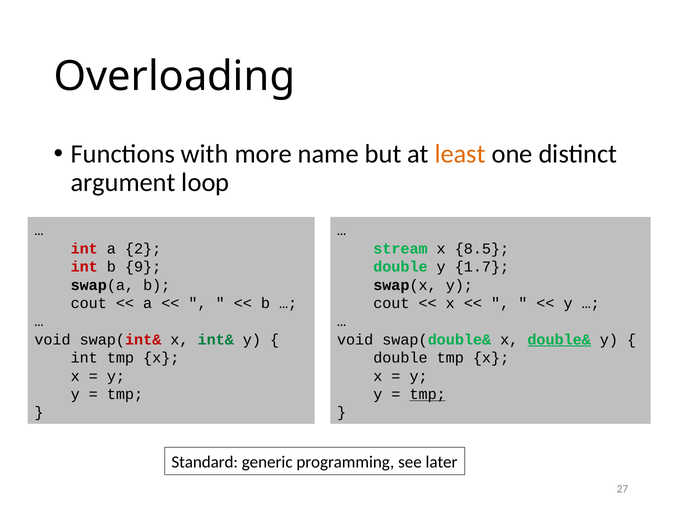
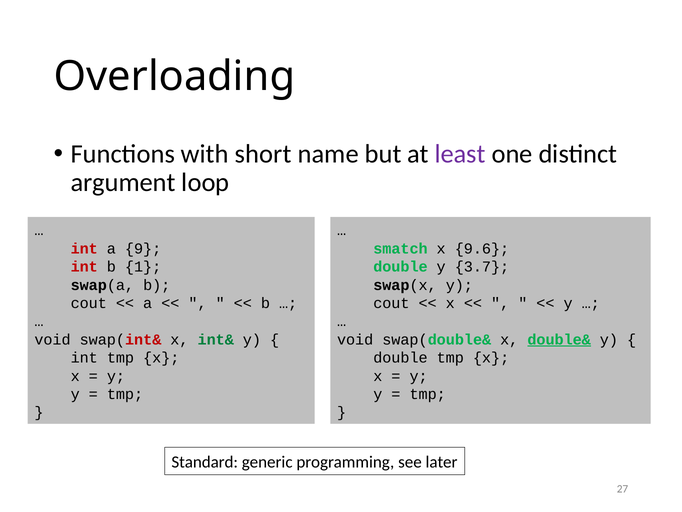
more: more -> short
least colour: orange -> purple
2: 2 -> 9
stream: stream -> smatch
8.5: 8.5 -> 9.6
9: 9 -> 1
1.7: 1.7 -> 3.7
tmp at (428, 394) underline: present -> none
